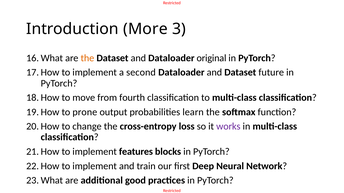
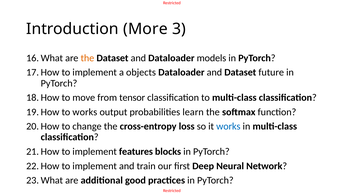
original: original -> models
second: second -> objects
fourth: fourth -> tensor
to prone: prone -> works
works at (228, 127) colour: purple -> blue
